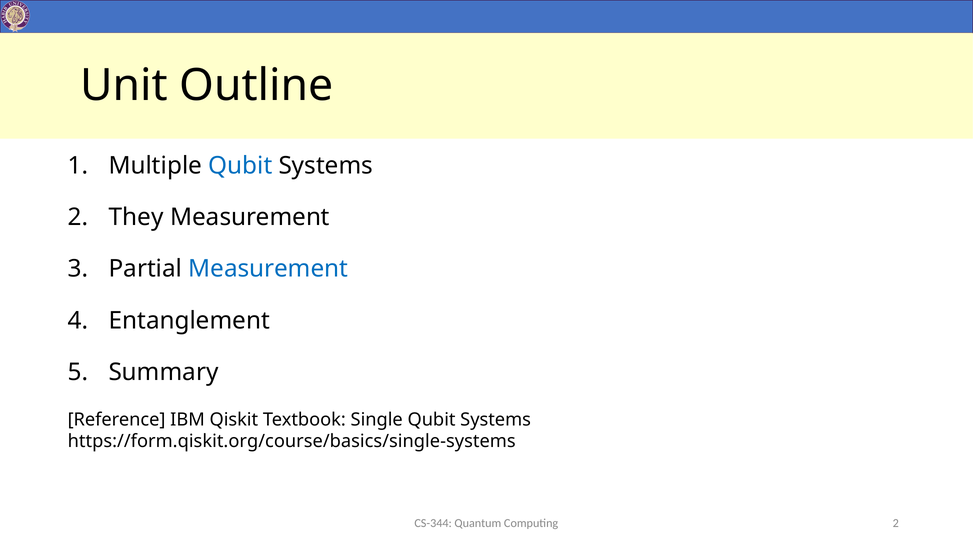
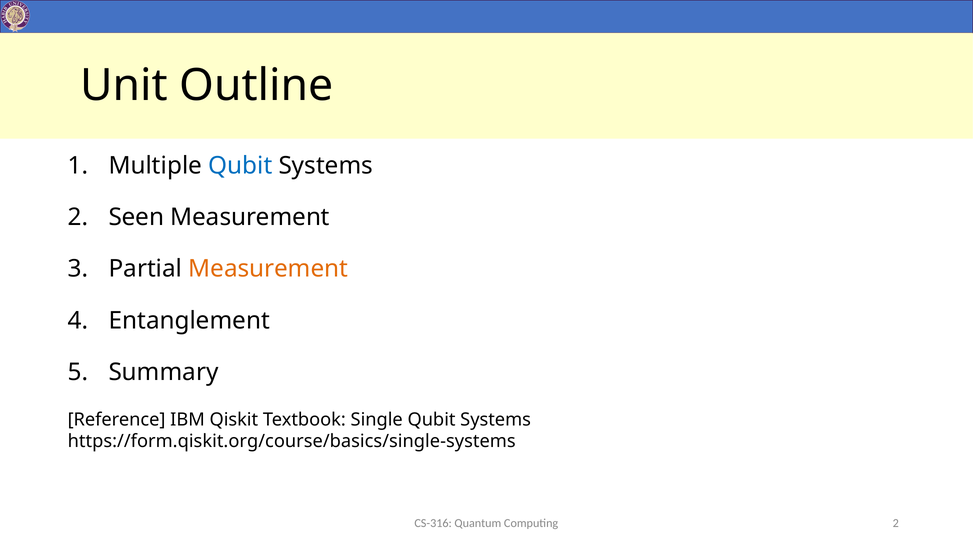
They: They -> Seen
Measurement at (268, 269) colour: blue -> orange
CS-344: CS-344 -> CS-316
